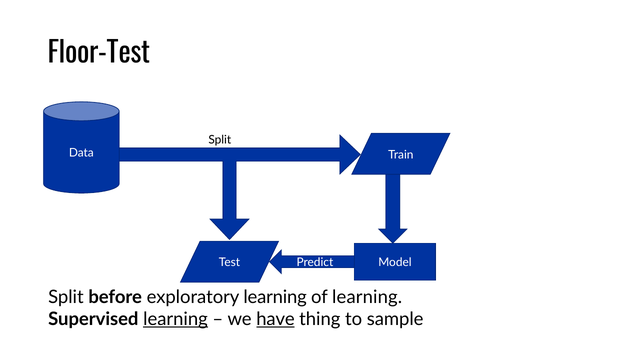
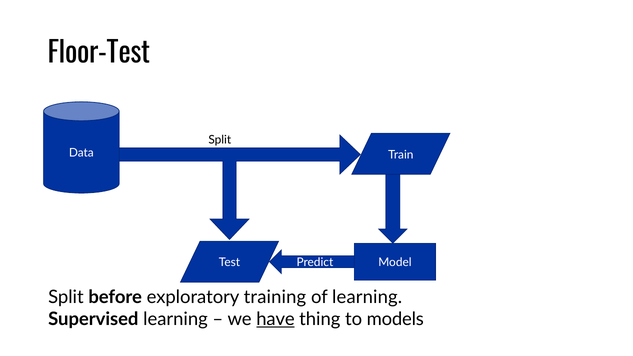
exploratory learning: learning -> training
learning at (176, 319) underline: present -> none
sample: sample -> models
